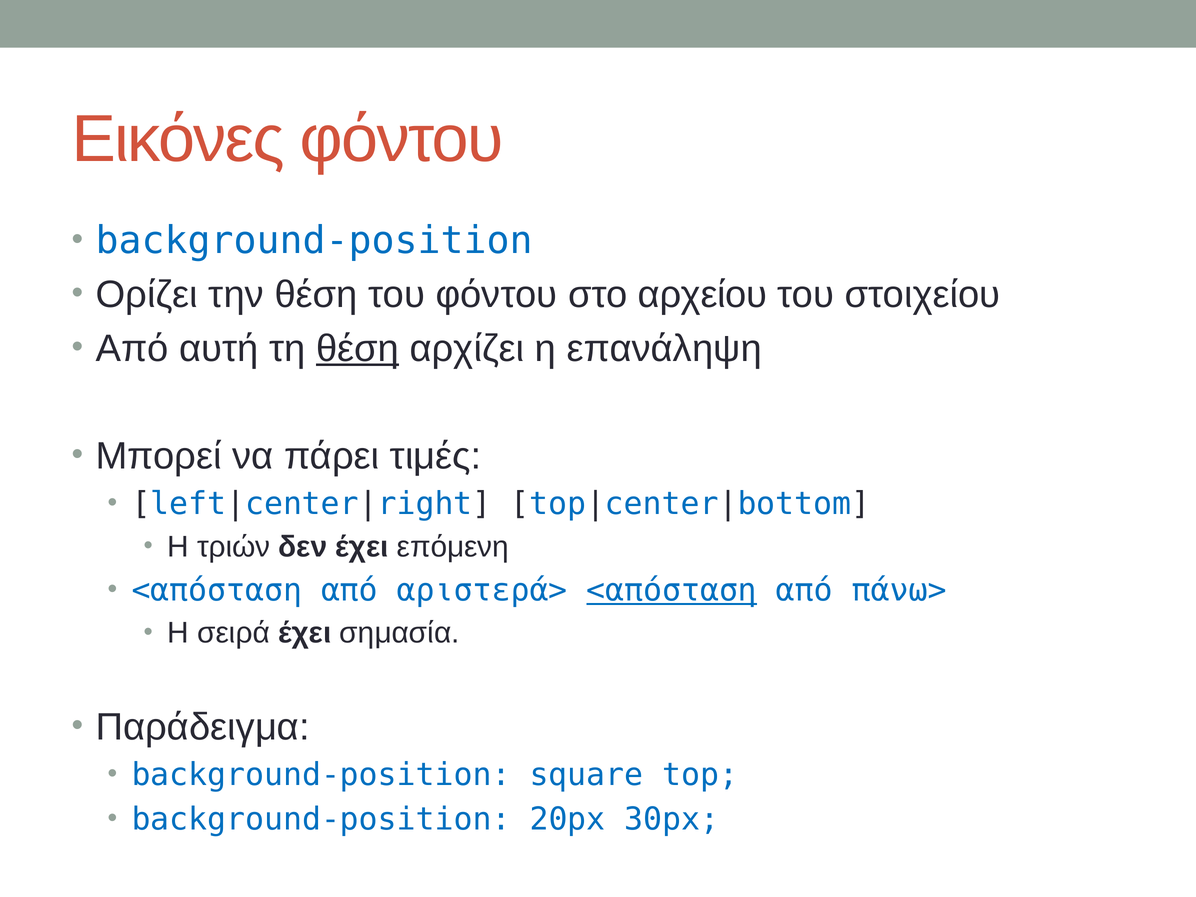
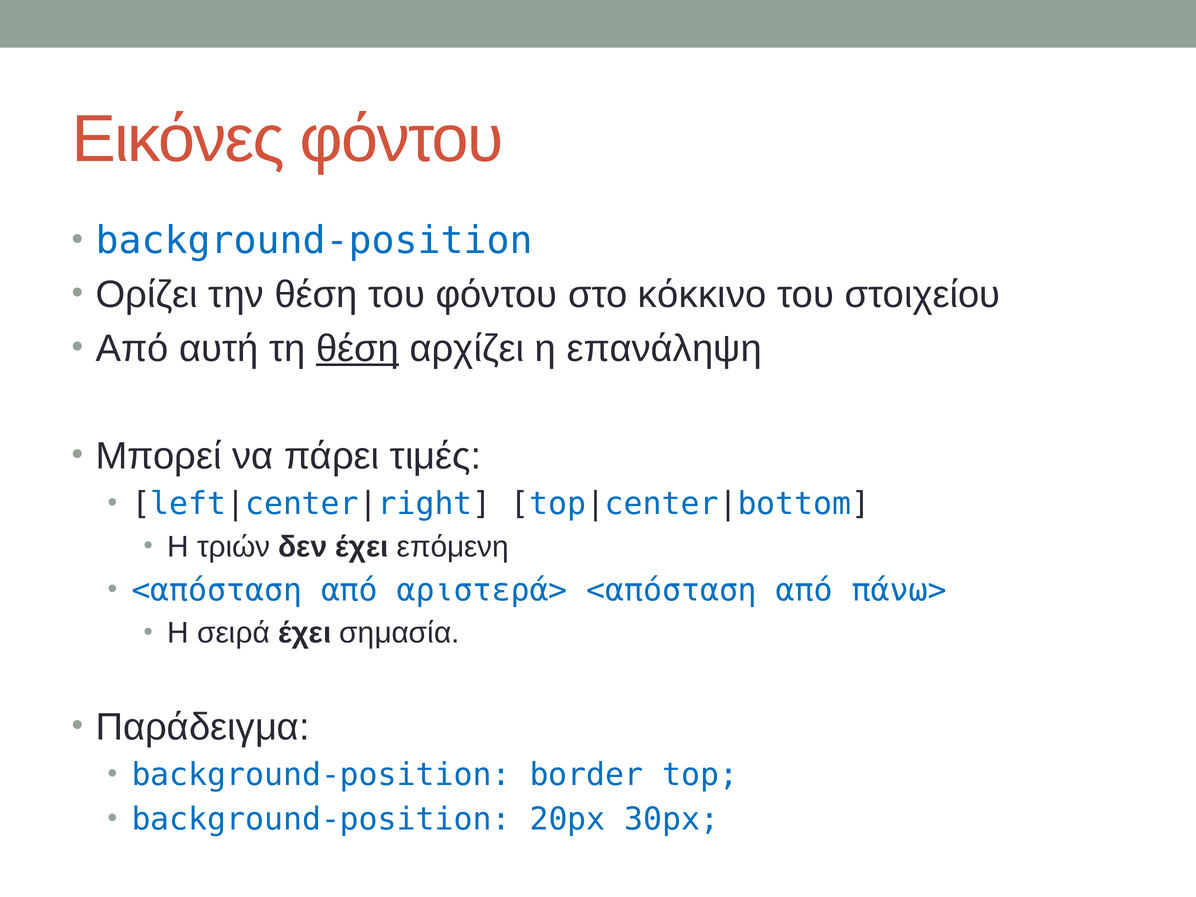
αρχείου: αρχείου -> κόκκινο
<απόσταση at (672, 590) underline: present -> none
square: square -> border
